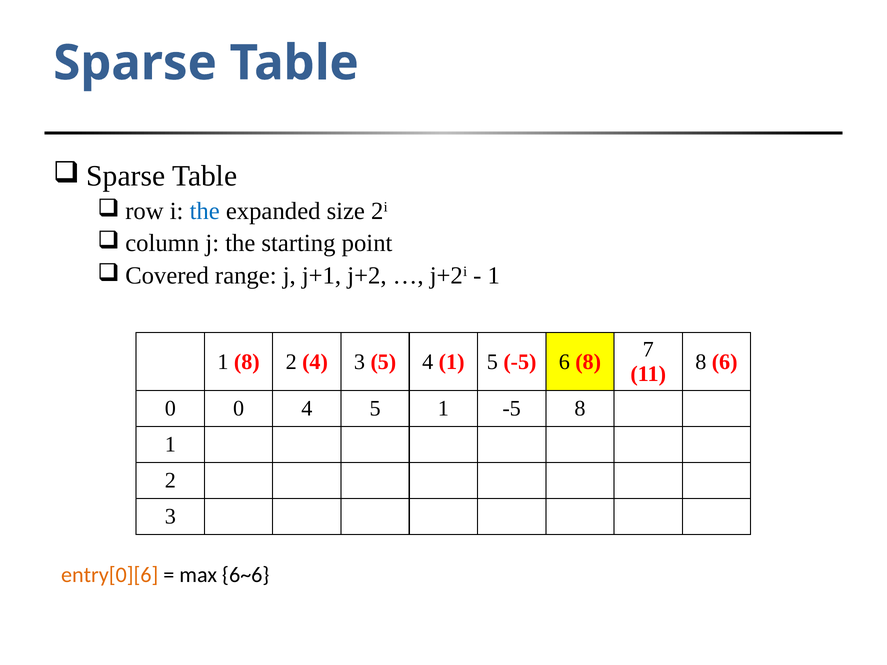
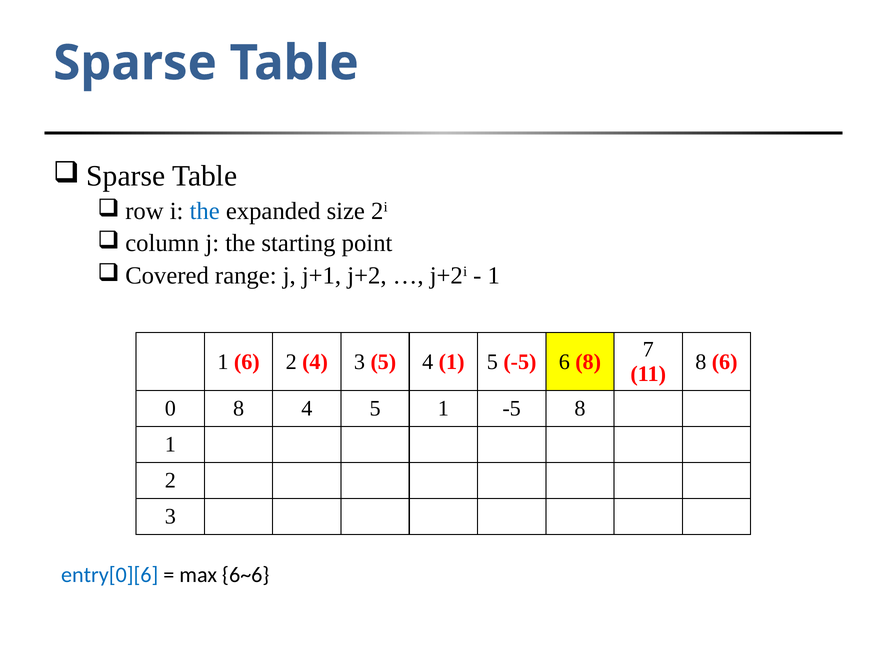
1 8: 8 -> 6
0 0: 0 -> 8
entry[0][6 colour: orange -> blue
